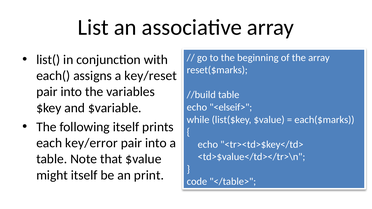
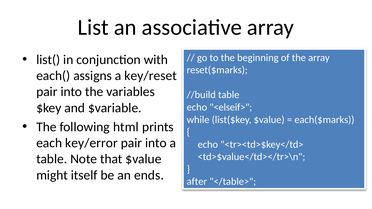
following itself: itself -> html
print: print -> ends
code: code -> after
